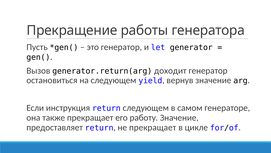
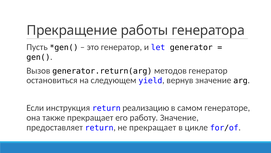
доходит: доходит -> методов
return следующем: следующем -> реализацию
